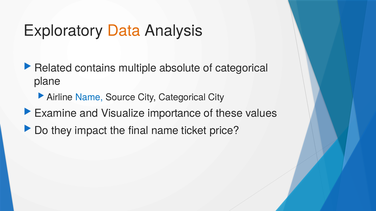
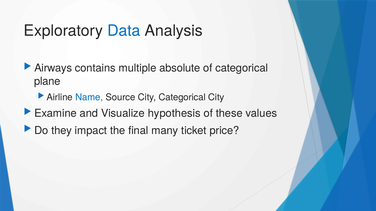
Data colour: orange -> blue
Related: Related -> Airways
importance: importance -> hypothesis
final name: name -> many
